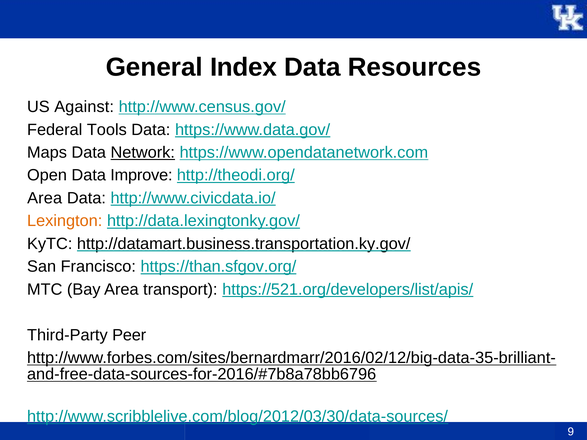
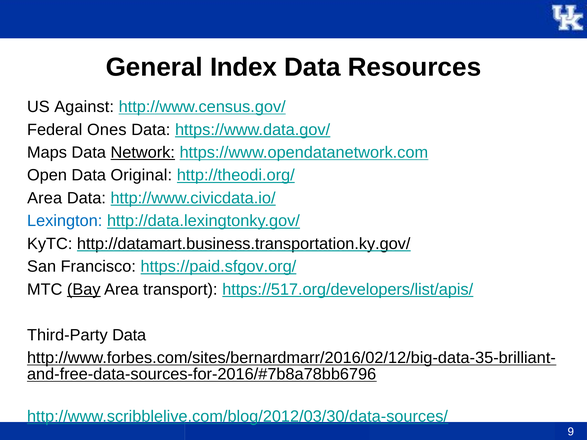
Tools: Tools -> Ones
Improve: Improve -> Original
Lexington colour: orange -> blue
https://than.sfgov.org/: https://than.sfgov.org/ -> https://paid.sfgov.org/
Bay underline: none -> present
https://521.org/developers/list/apis/: https://521.org/developers/list/apis/ -> https://517.org/developers/list/apis/
Third-Party Peer: Peer -> Data
